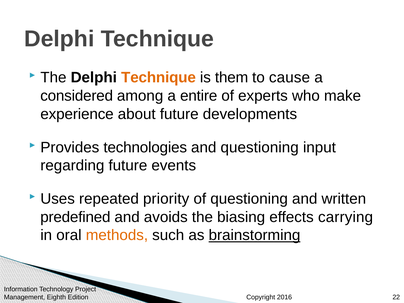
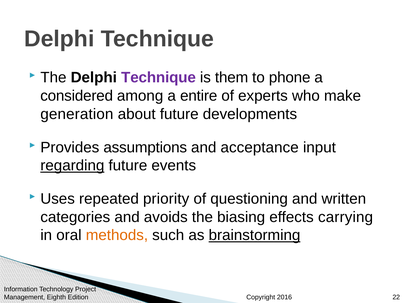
Technique at (158, 78) colour: orange -> purple
cause: cause -> phone
experience: experience -> generation
technologies: technologies -> assumptions
and questioning: questioning -> acceptance
regarding underline: none -> present
predefined: predefined -> categories
